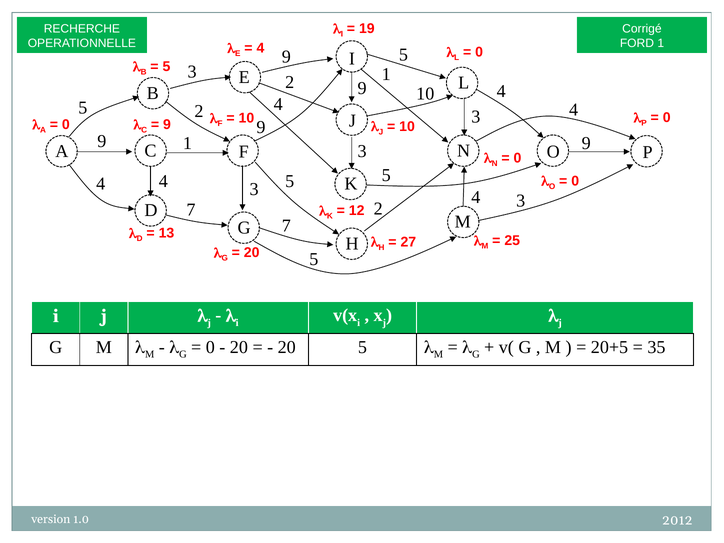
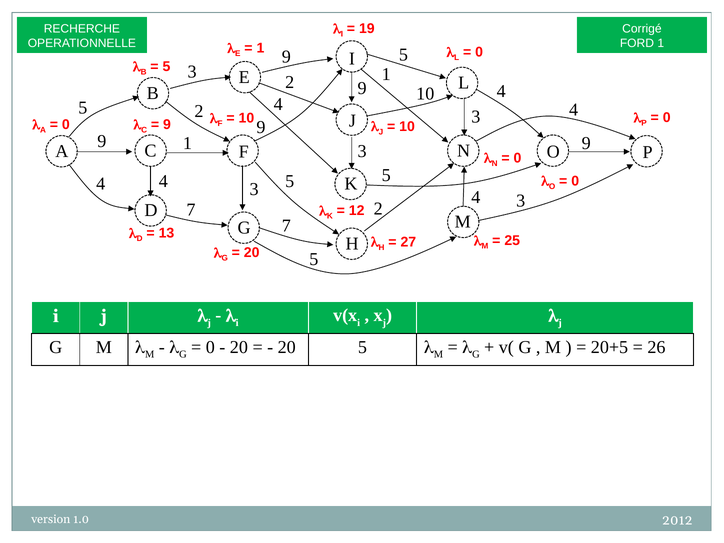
4 at (260, 48): 4 -> 1
35: 35 -> 26
